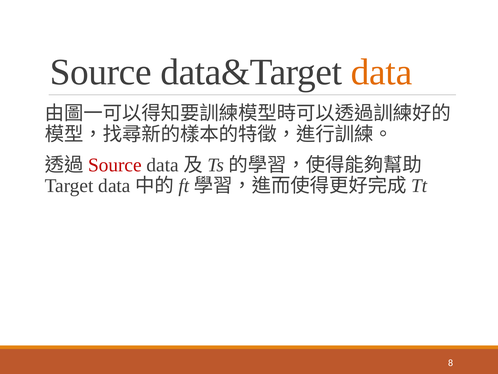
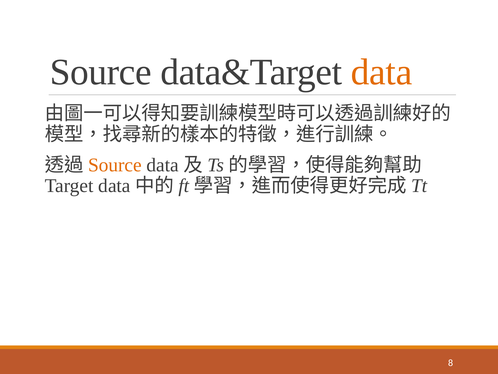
Source at (115, 165) colour: red -> orange
